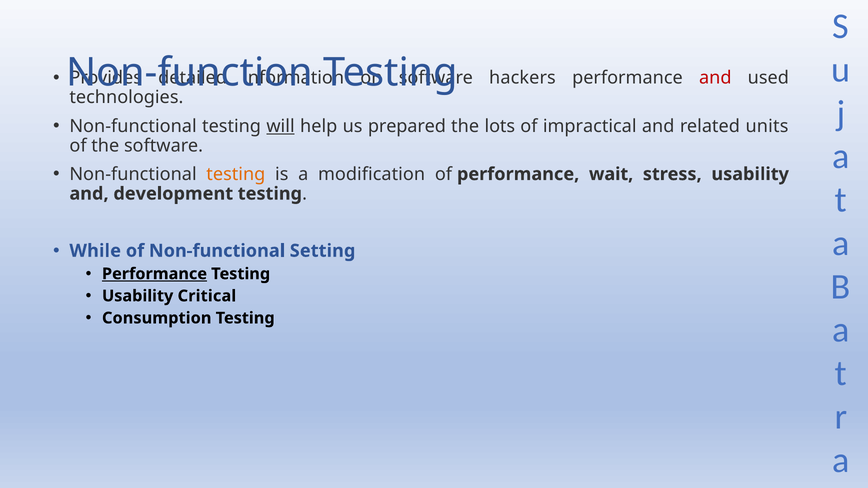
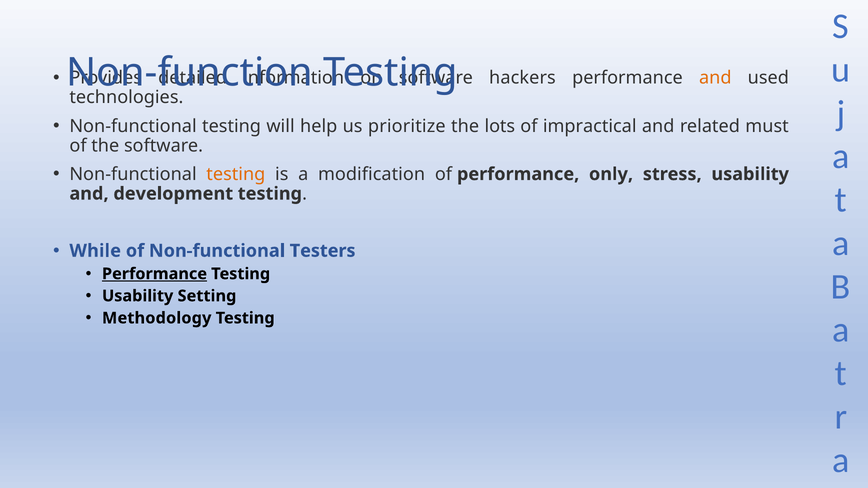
and at (715, 78) colour: red -> orange
will underline: present -> none
prepared: prepared -> prioritize
units: units -> must
wait: wait -> only
Setting: Setting -> Testers
Critical: Critical -> Setting
Consumption: Consumption -> Methodology
